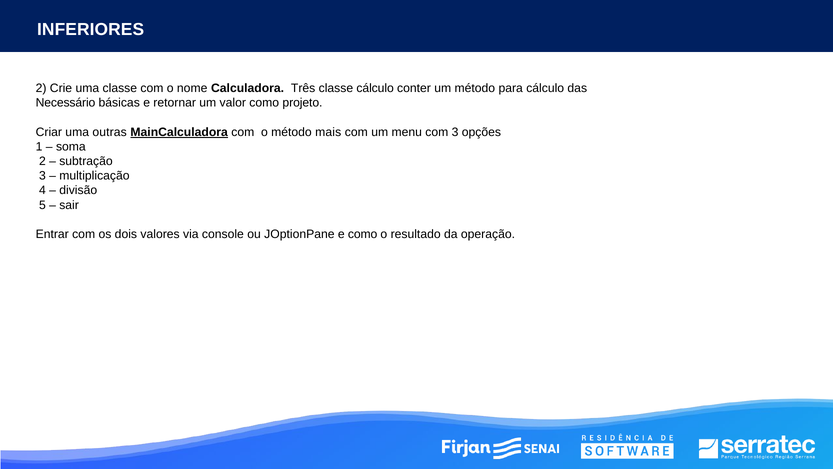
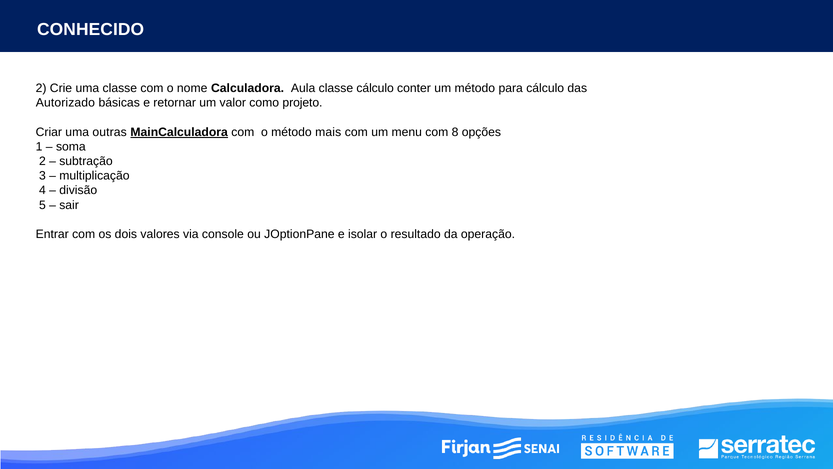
INFERIORES: INFERIORES -> CONHECIDO
Três: Três -> Aula
Necessário: Necessário -> Autorizado
com 3: 3 -> 8
e como: como -> isolar
